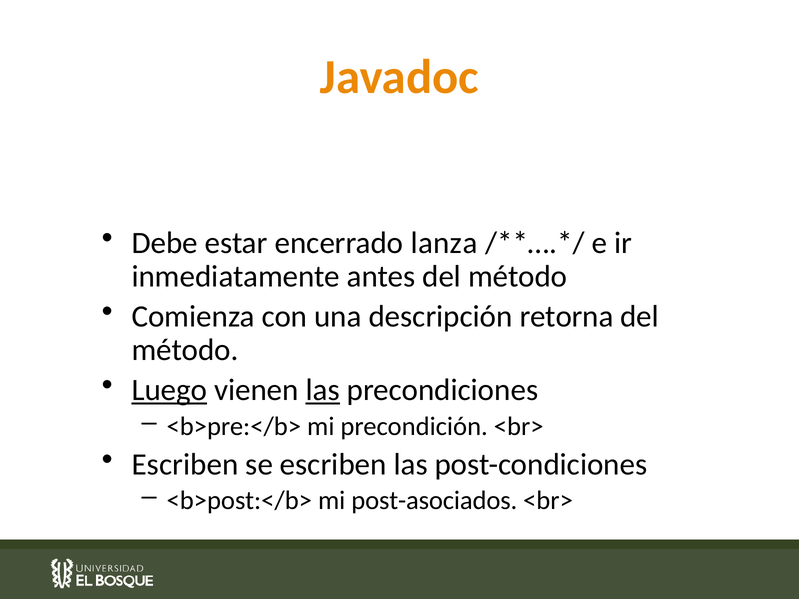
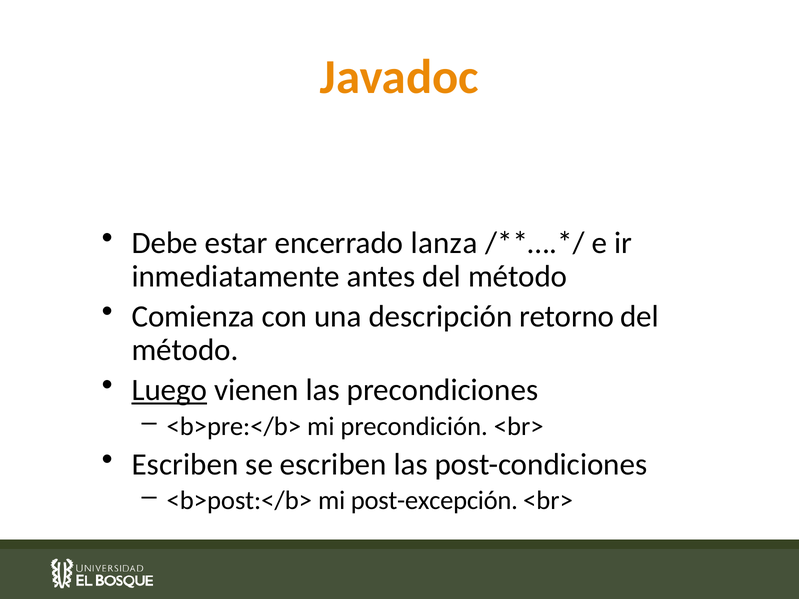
retorna: retorna -> retorno
las at (323, 390) underline: present -> none
post-asociados: post-asociados -> post-excepción
